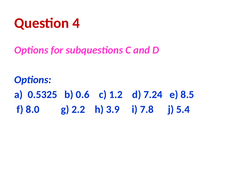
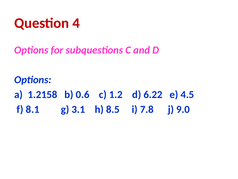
0.5325: 0.5325 -> 1.2158
7.24: 7.24 -> 6.22
8.5: 8.5 -> 4.5
8.0: 8.0 -> 8.1
2.2: 2.2 -> 3.1
3.9: 3.9 -> 8.5
5.4: 5.4 -> 9.0
